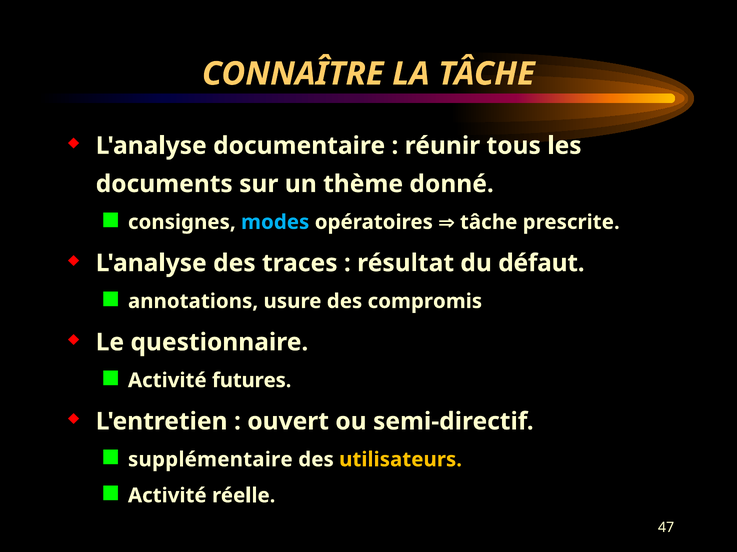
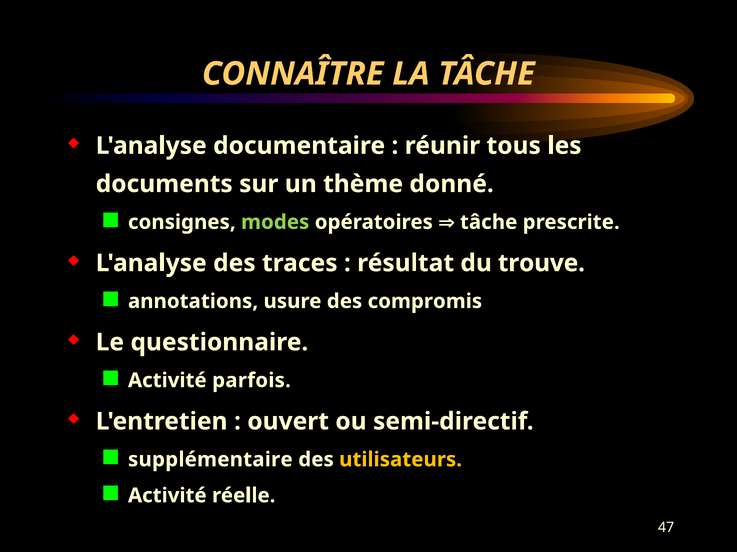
modes colour: light blue -> light green
défaut: défaut -> trouve
futures: futures -> parfois
